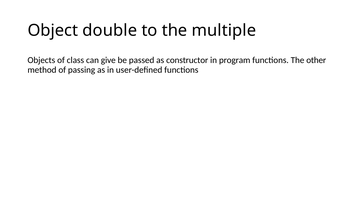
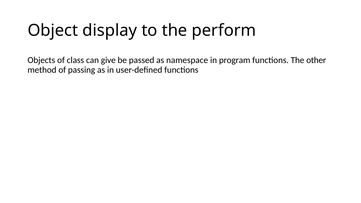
double: double -> display
multiple: multiple -> perform
constructor: constructor -> namespace
